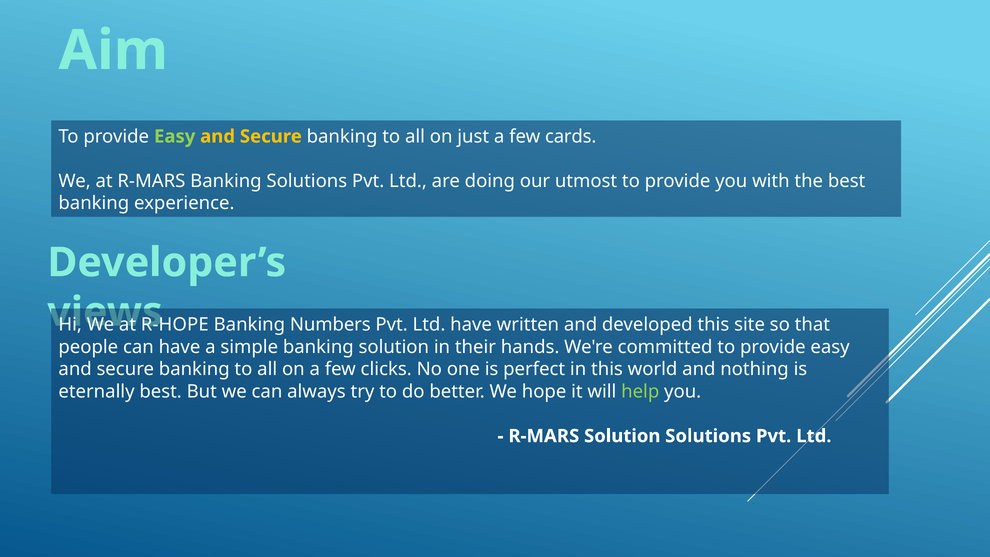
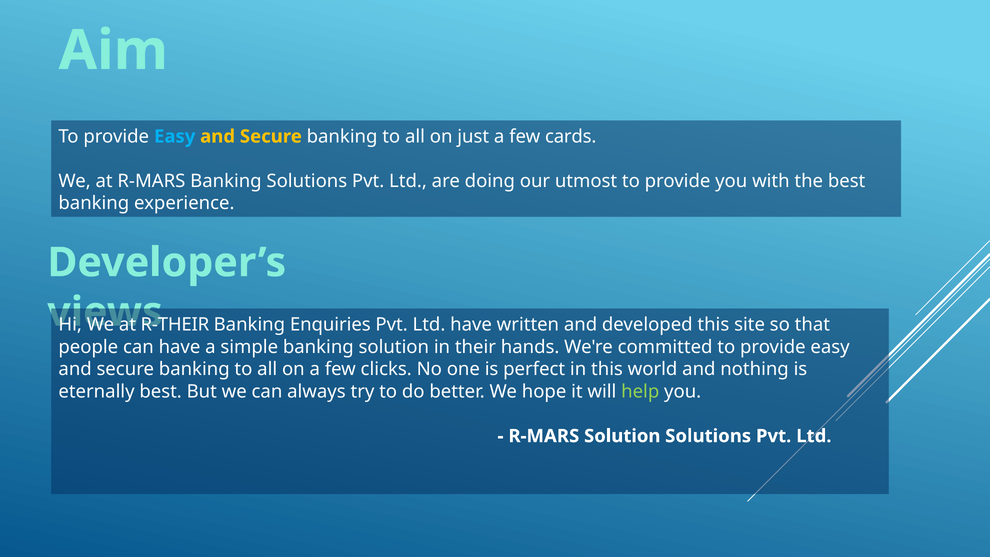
Easy at (175, 136) colour: light green -> light blue
R-HOPE: R-HOPE -> R-THEIR
Numbers: Numbers -> Enquiries
